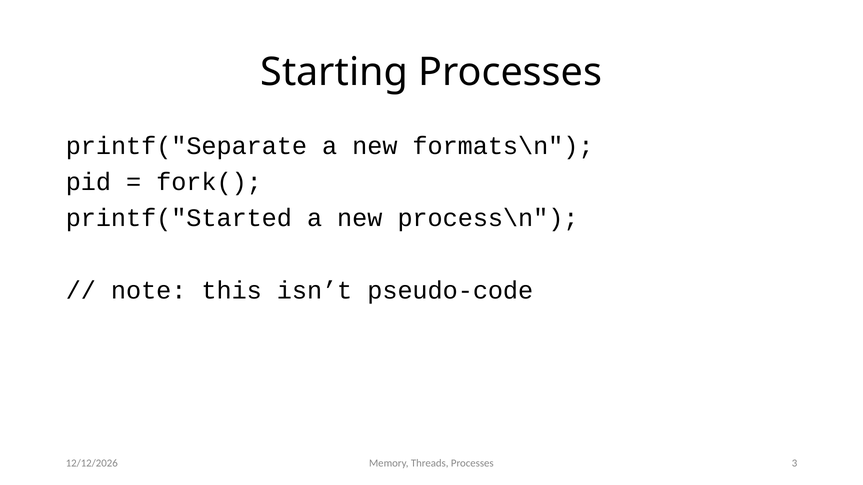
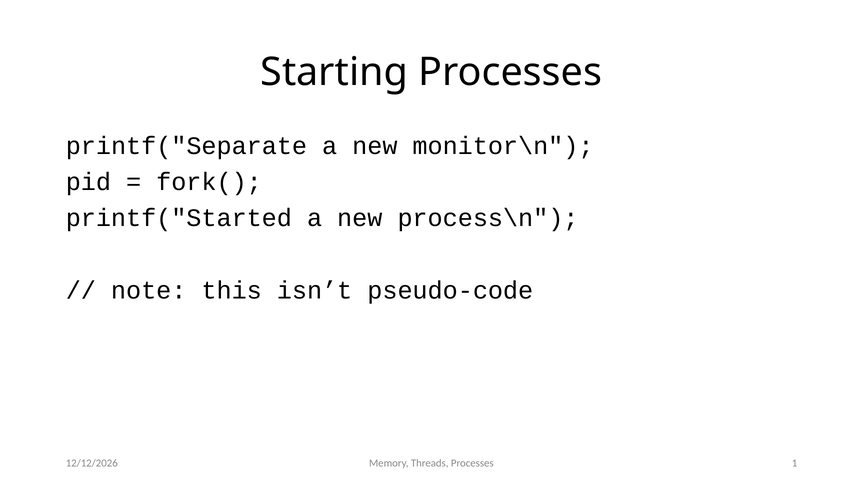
formats\n: formats\n -> monitor\n
3: 3 -> 1
